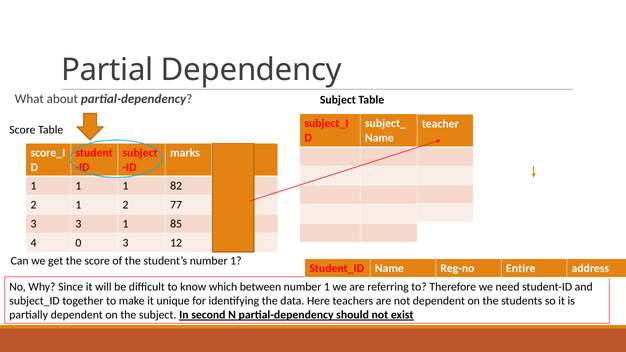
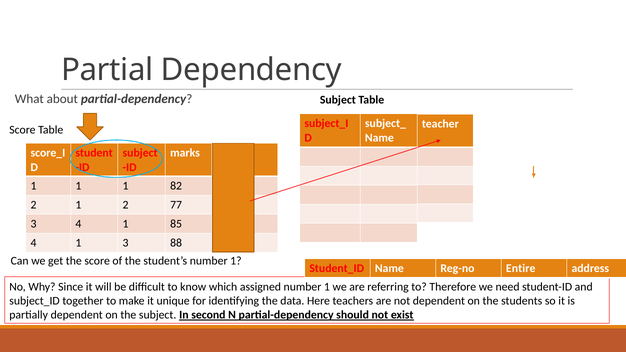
3 3: 3 -> 4
0 at (78, 243): 0 -> 1
12: 12 -> 88
between: between -> assigned
